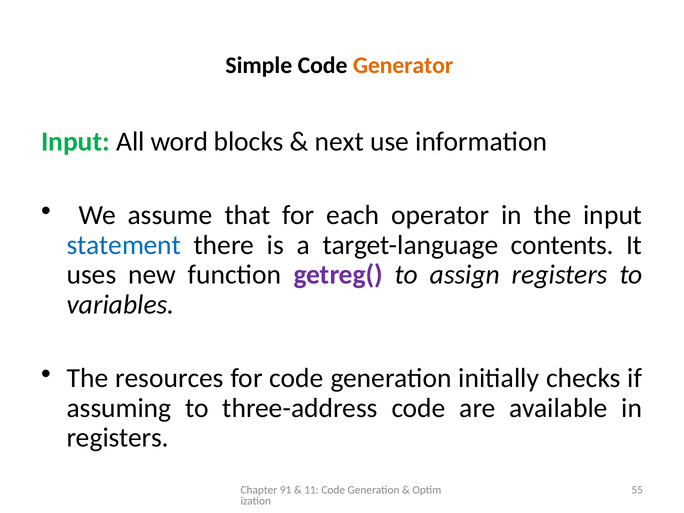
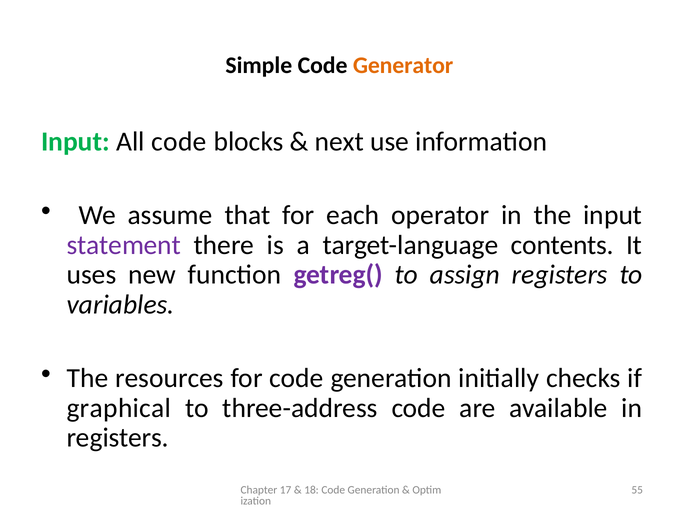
All word: word -> code
statement colour: blue -> purple
assuming: assuming -> graphical
91: 91 -> 17
11: 11 -> 18
